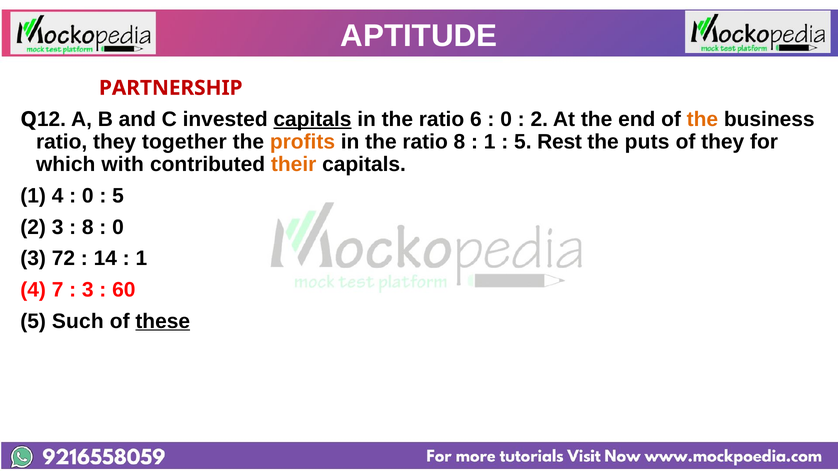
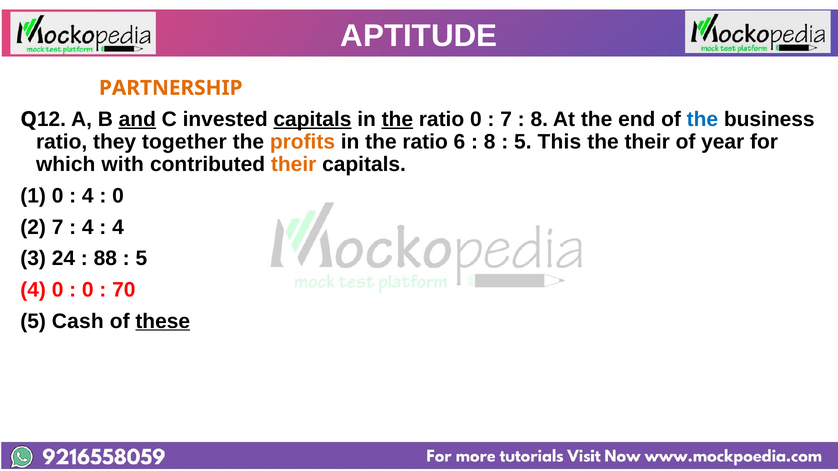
PARTNERSHIP colour: red -> orange
and underline: none -> present
the at (397, 119) underline: none -> present
ratio 6: 6 -> 0
0 at (506, 119): 0 -> 7
2 at (539, 119): 2 -> 8
the at (702, 119) colour: orange -> blue
ratio 8: 8 -> 6
1 at (490, 142): 1 -> 8
Rest: Rest -> This
the puts: puts -> their
of they: they -> year
4 at (58, 196): 4 -> 0
0 at (88, 196): 0 -> 4
5 at (118, 196): 5 -> 0
2 3: 3 -> 7
8 at (88, 227): 8 -> 4
0 at (118, 227): 0 -> 4
72: 72 -> 24
14: 14 -> 88
1 at (141, 259): 1 -> 5
4 7: 7 -> 0
3 at (88, 290): 3 -> 0
60: 60 -> 70
Such: Such -> Cash
